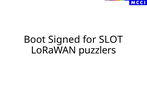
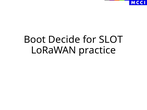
Signed: Signed -> Decide
puzzlers: puzzlers -> practice
